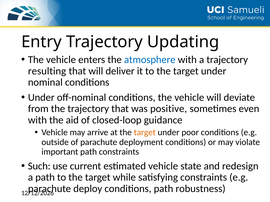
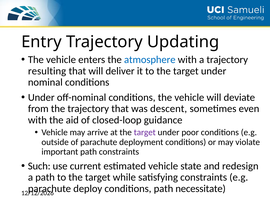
positive: positive -> descent
target at (145, 133) colour: orange -> purple
robustness: robustness -> necessitate
